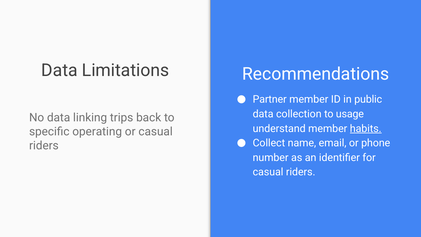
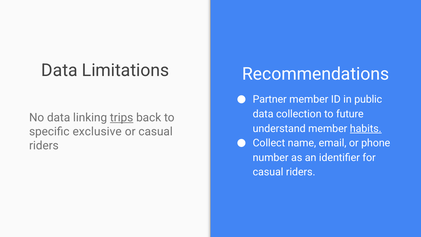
usage: usage -> future
trips underline: none -> present
operating: operating -> exclusive
